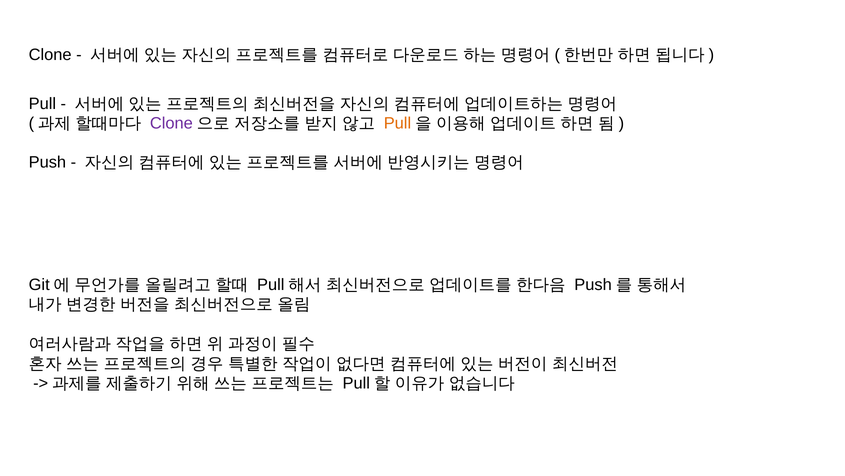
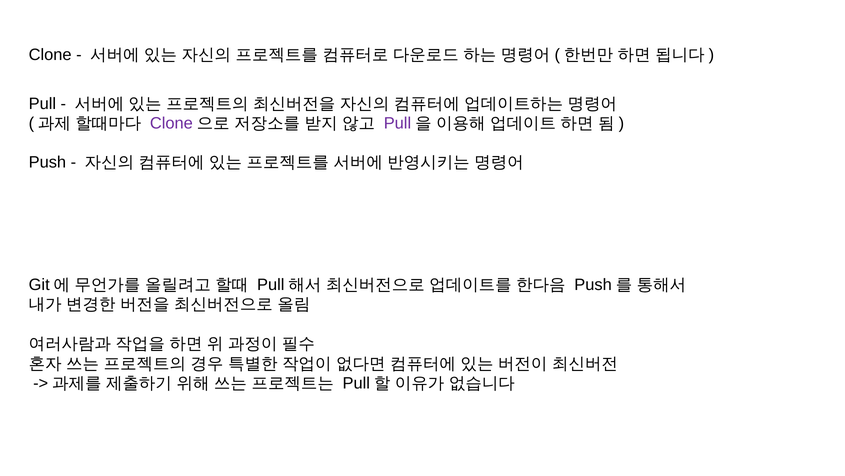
Pull at (397, 123) colour: orange -> purple
